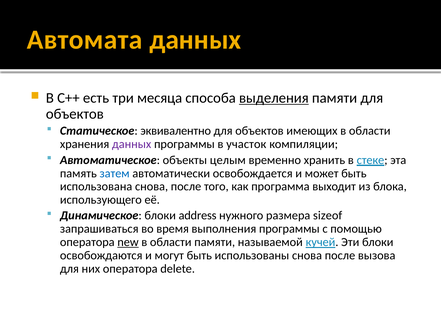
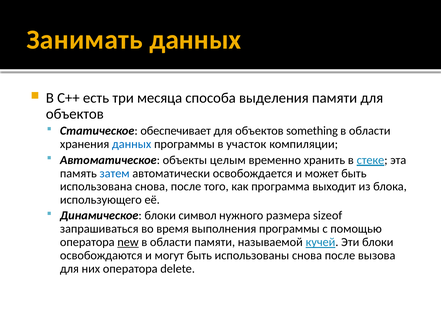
Автомата: Автомата -> Занимать
выделения underline: present -> none
эквивалентно: эквивалентно -> обеспечивает
имеющих: имеющих -> something
данных at (132, 144) colour: purple -> blue
address: address -> символ
